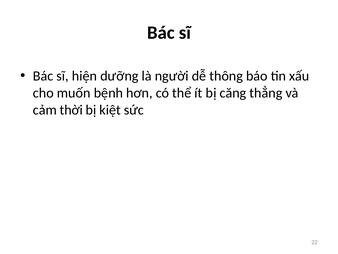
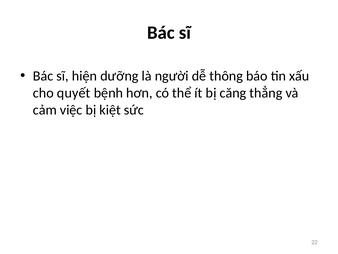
muốn: muốn -> quyết
thời: thời -> việc
